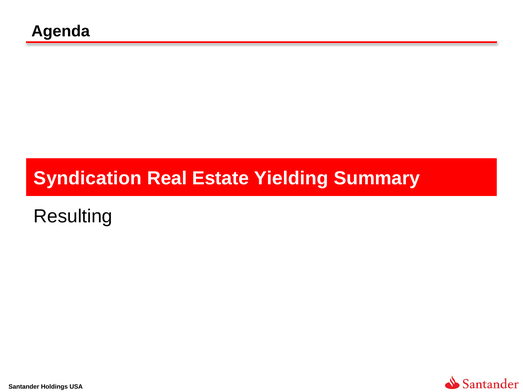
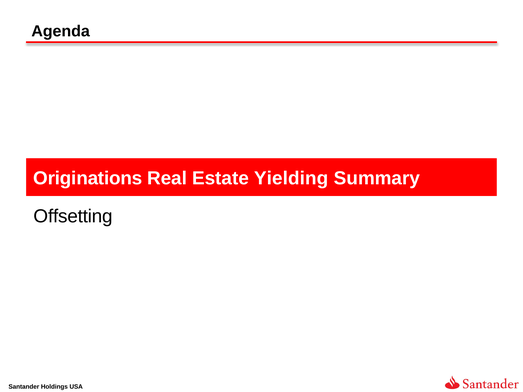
Syndication: Syndication -> Originations
Resulting: Resulting -> Offsetting
